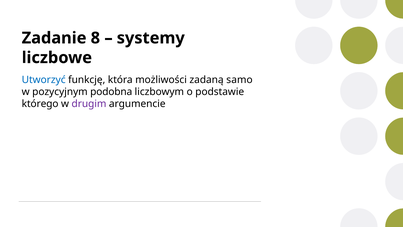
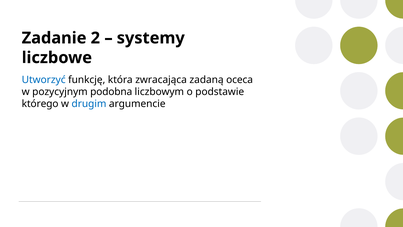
8: 8 -> 2
możliwości: możliwości -> zwracająca
samo: samo -> oceca
drugim colour: purple -> blue
